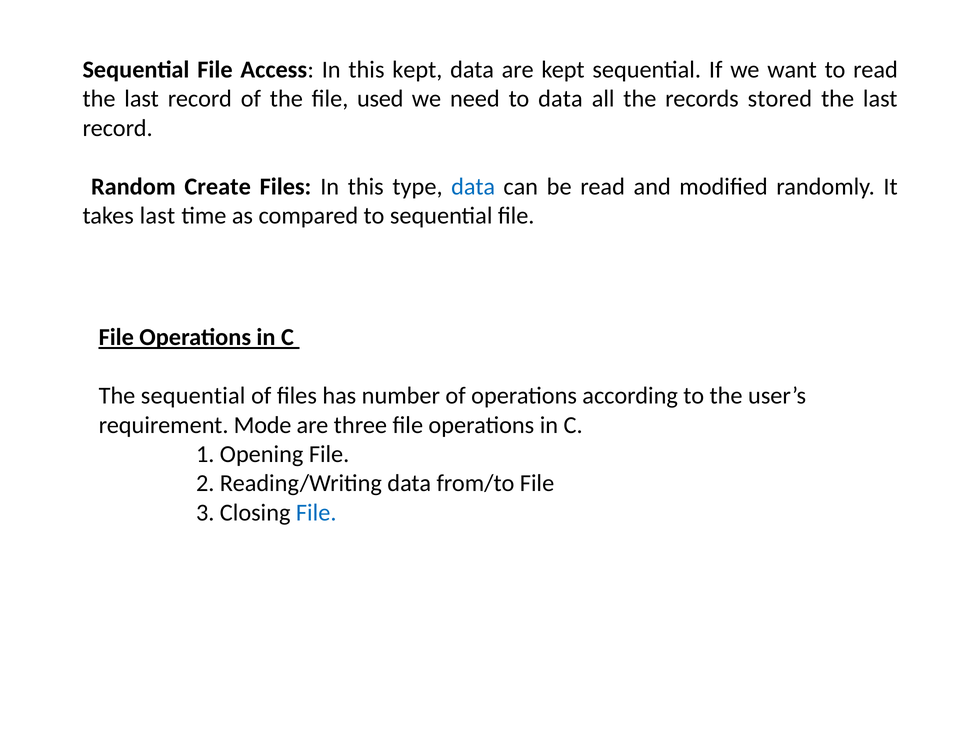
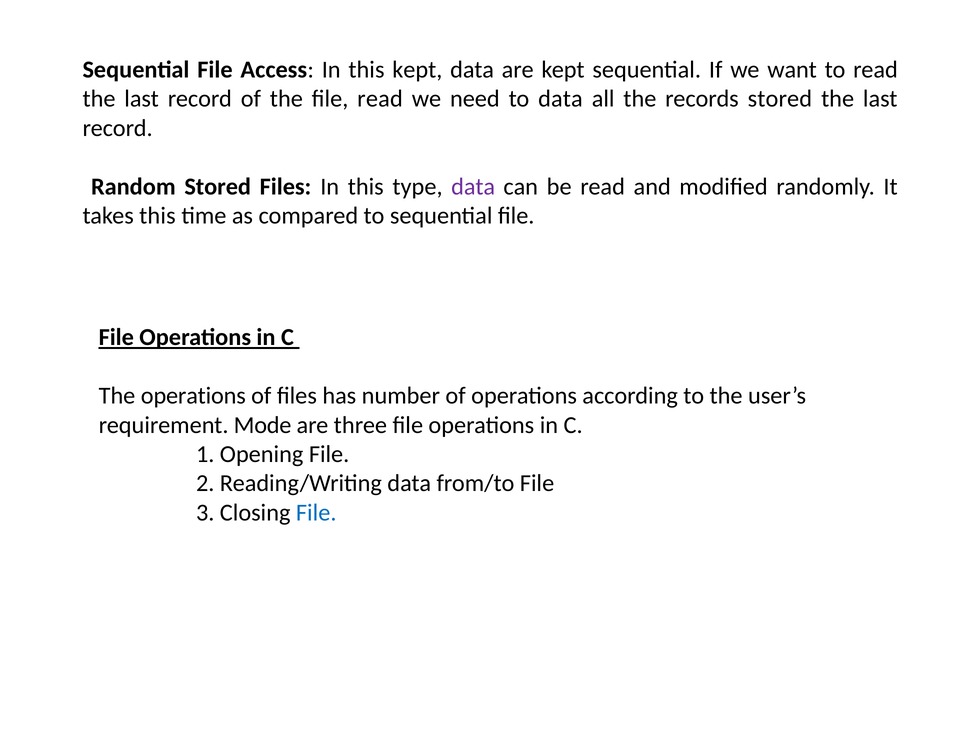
file used: used -> read
Random Create: Create -> Stored
data at (473, 186) colour: blue -> purple
takes last: last -> this
The sequential: sequential -> operations
